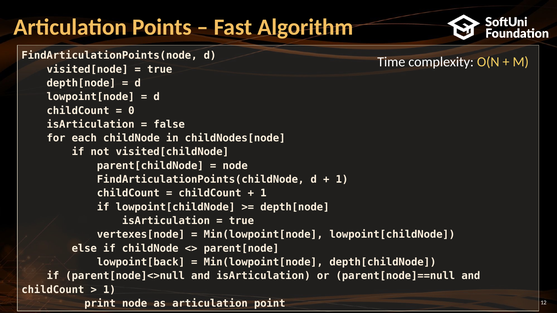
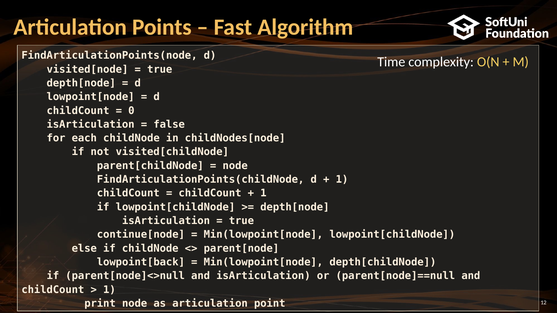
vertexes[node: vertexes[node -> continue[node
